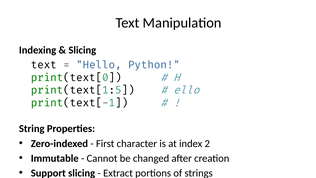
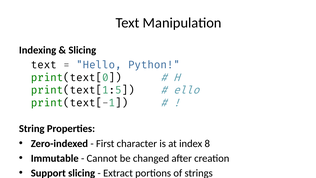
2: 2 -> 8
